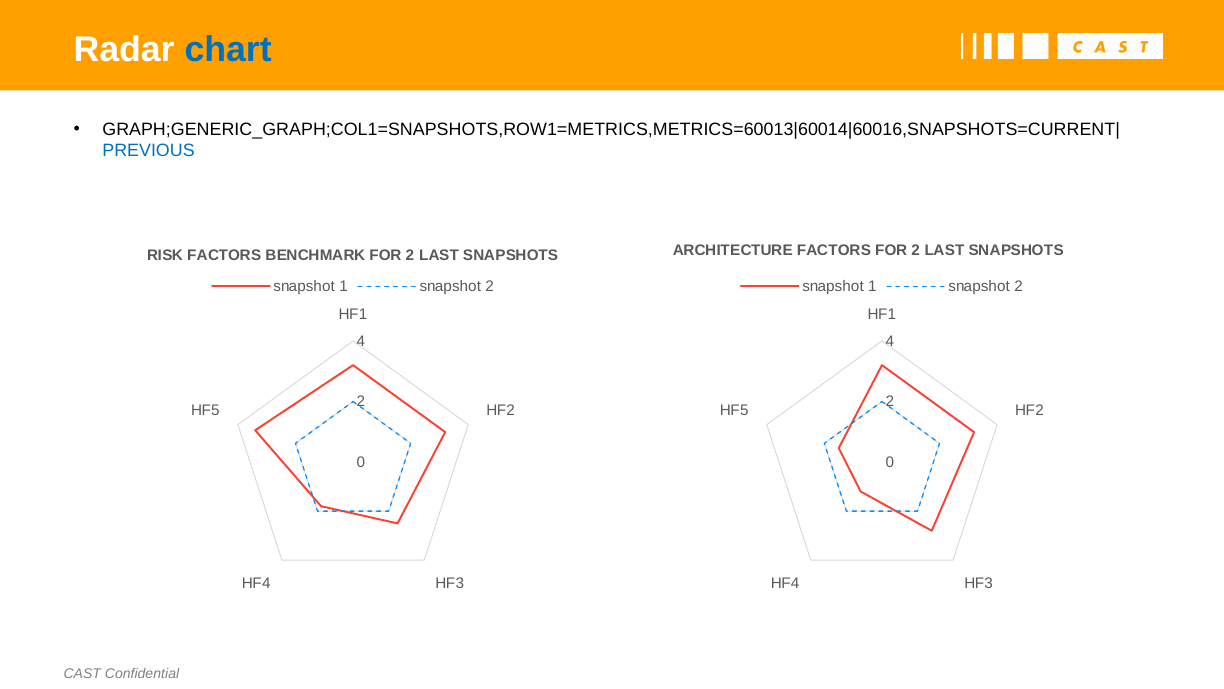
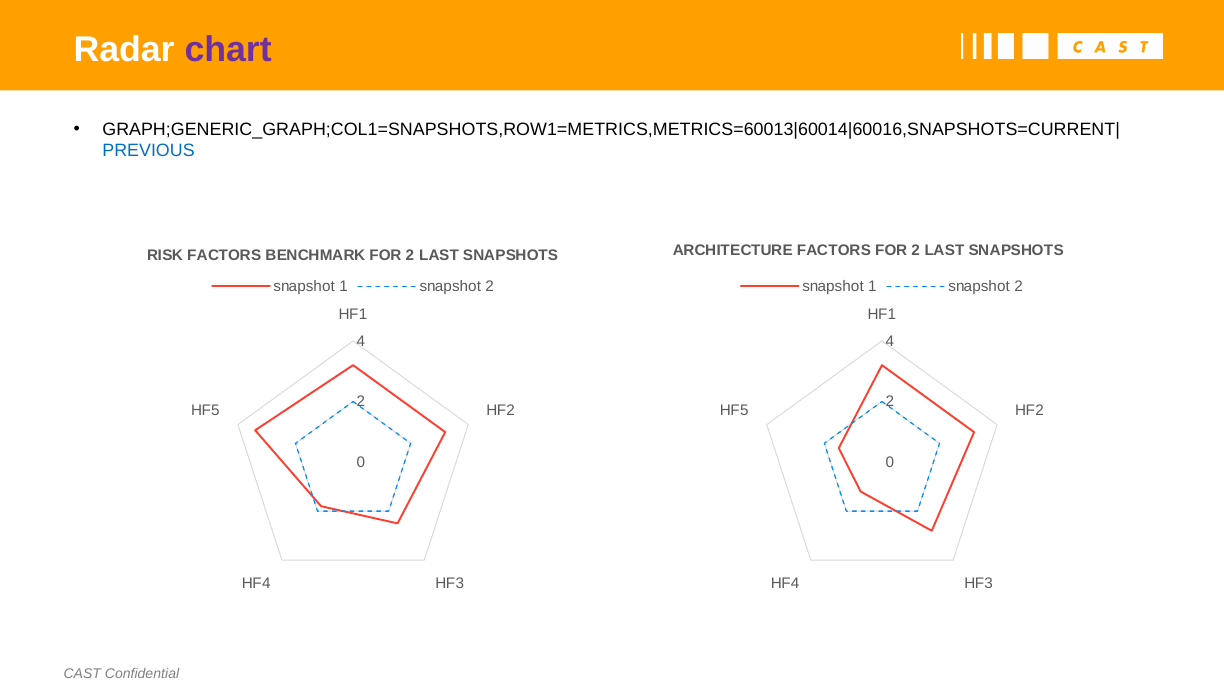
chart colour: blue -> purple
